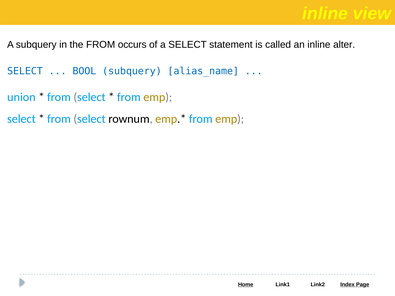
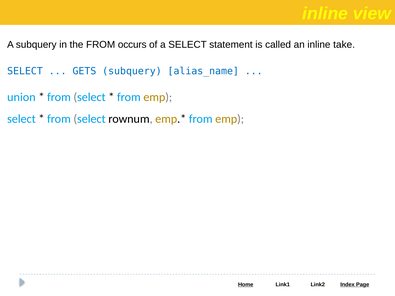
alter: alter -> take
BOOL: BOOL -> GETS
